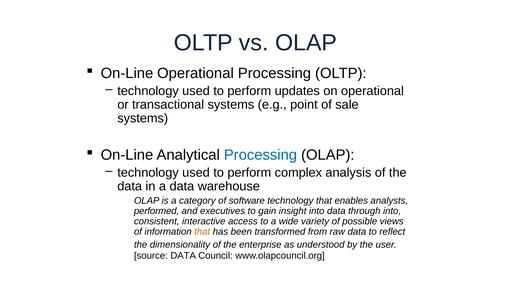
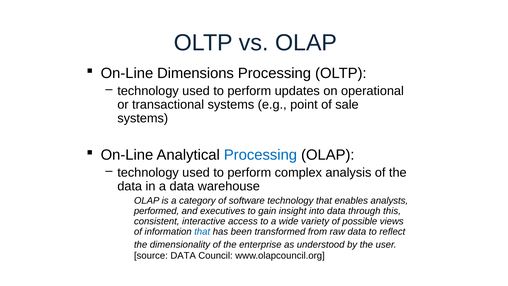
On-Line Operational: Operational -> Dimensions
through into: into -> this
that at (202, 231) colour: orange -> blue
